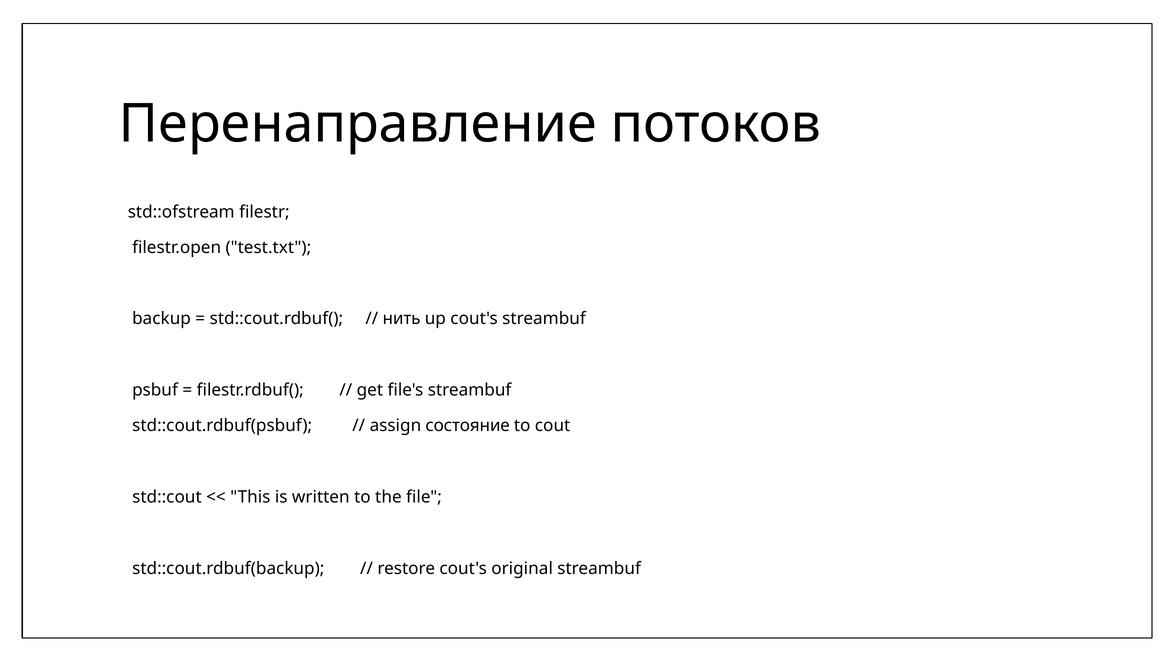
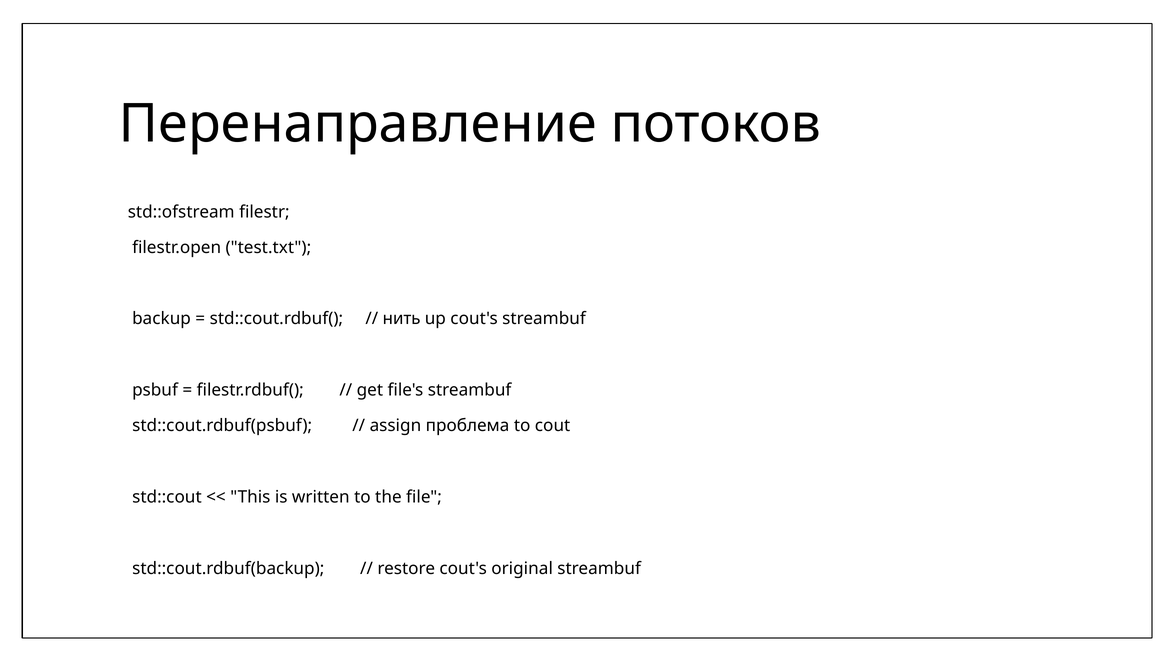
состояние: состояние -> проблема
